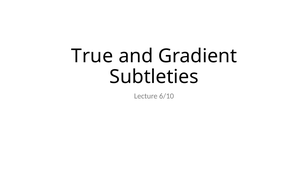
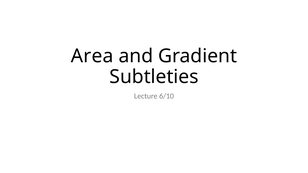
True: True -> Area
